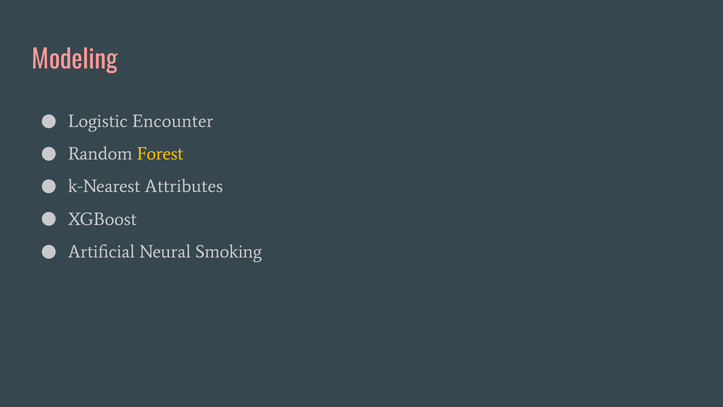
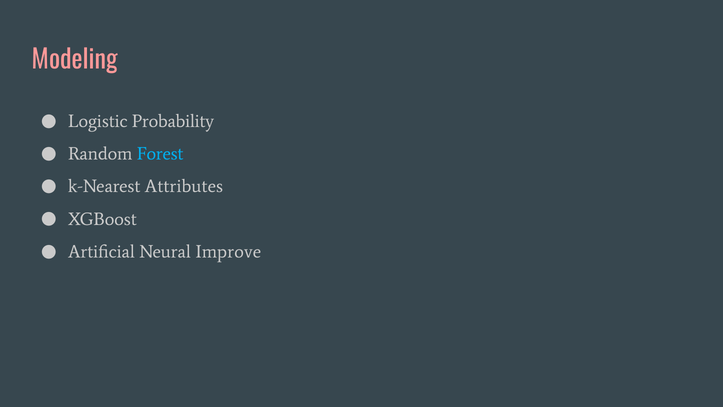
Encounter: Encounter -> Probability
Forest colour: yellow -> light blue
Smoking: Smoking -> Improve
